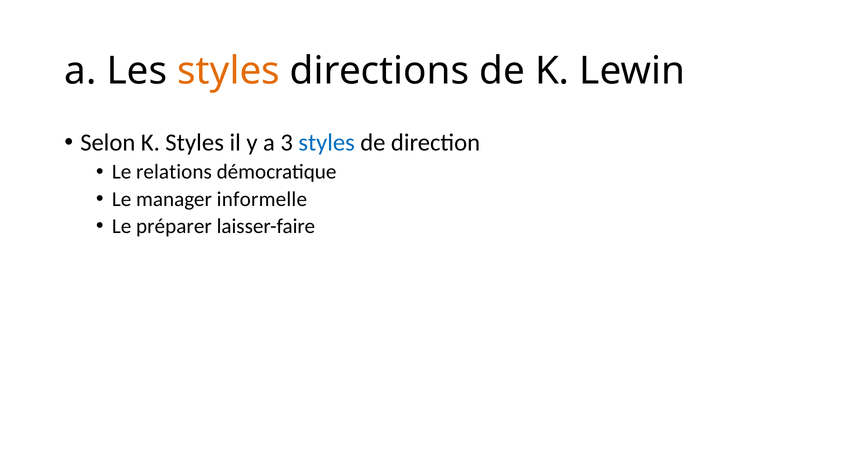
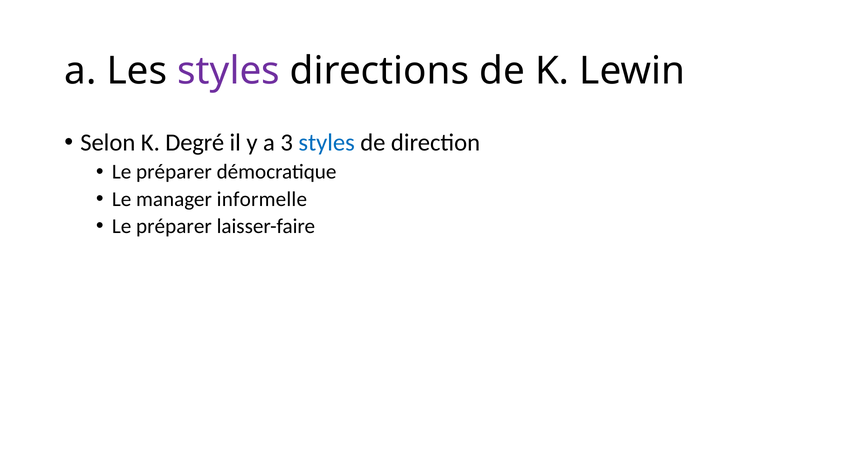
styles at (229, 71) colour: orange -> purple
K Styles: Styles -> Degré
relations at (174, 172): relations -> préparer
